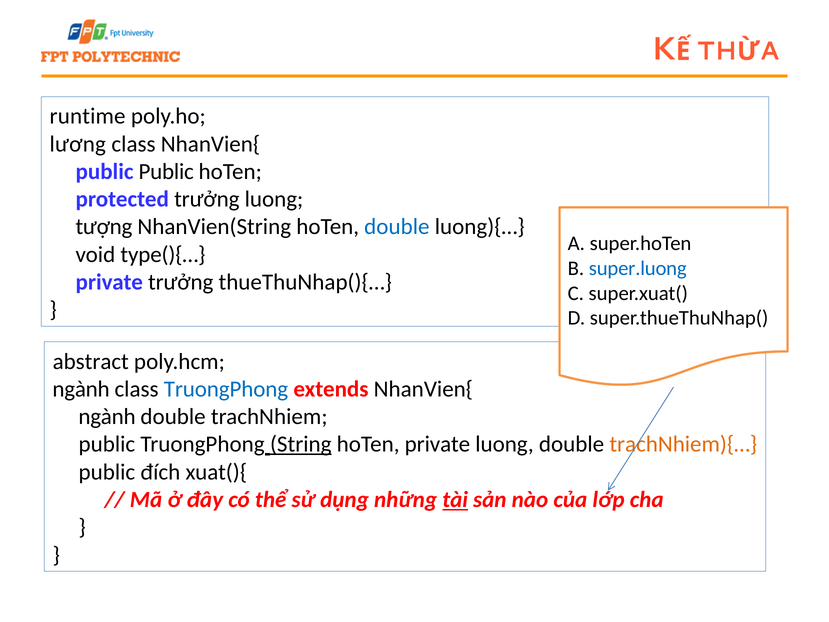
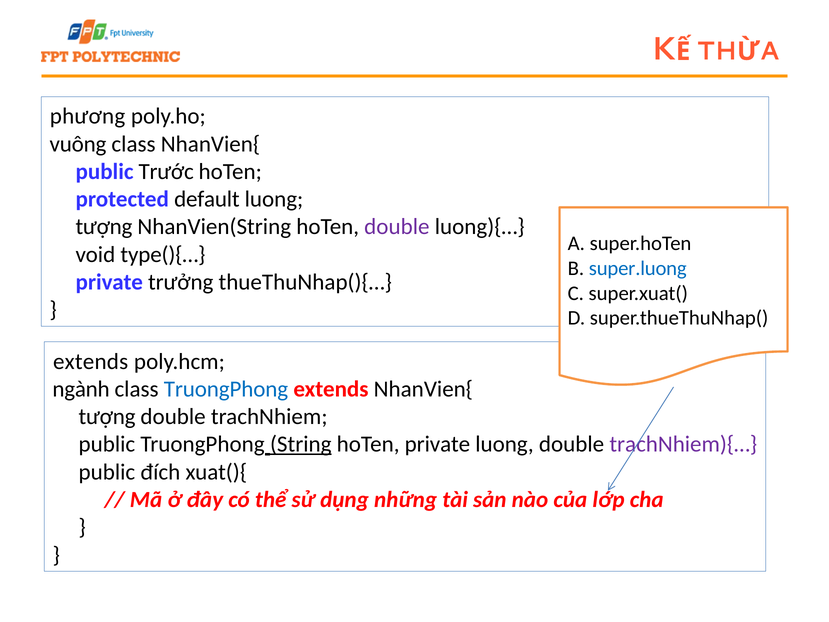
runtime: runtime -> phương
lương: lương -> vuông
public Public: Public -> Trước
protected trưởng: trưởng -> default
double at (397, 227) colour: blue -> purple
abstract at (91, 361): abstract -> extends
ngành at (107, 417): ngành -> tượng
trachNhiem){… colour: orange -> purple
tài underline: present -> none
